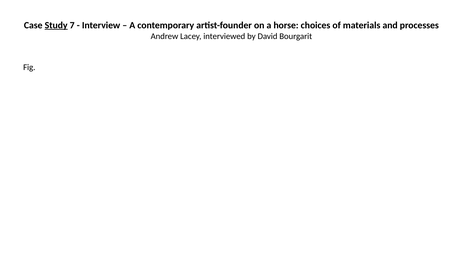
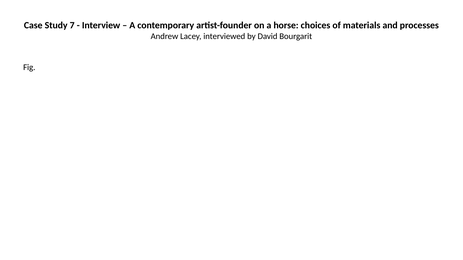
Study underline: present -> none
